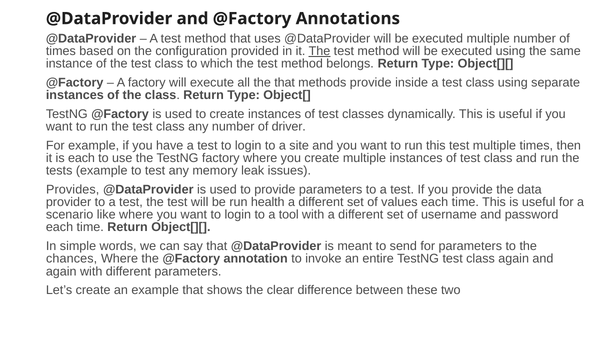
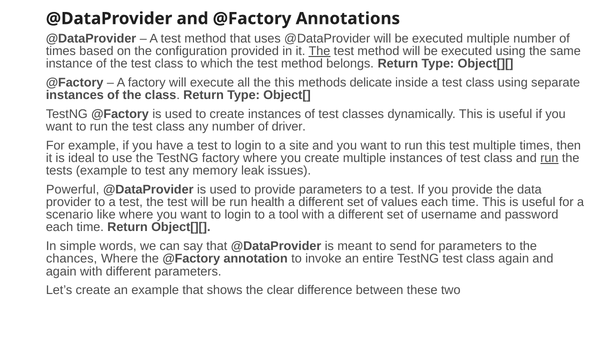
the that: that -> this
methods provide: provide -> delicate
is each: each -> ideal
run at (549, 158) underline: none -> present
Provides: Provides -> Powerful
